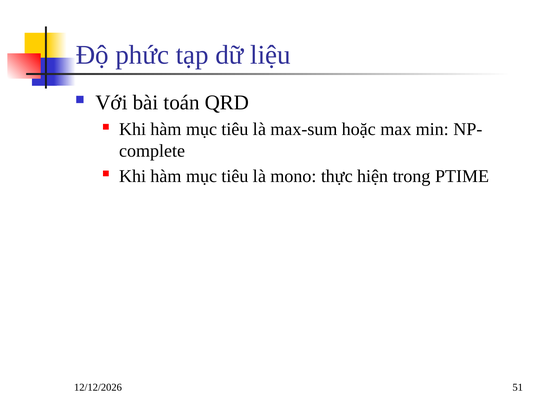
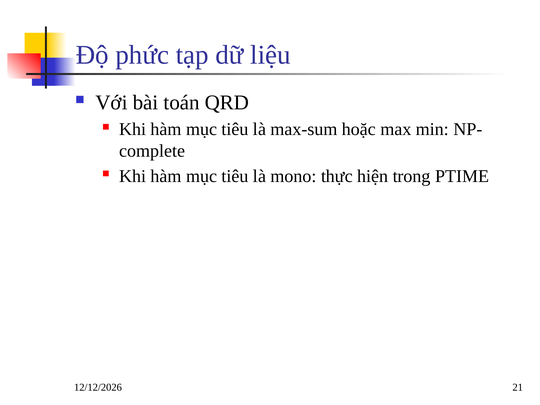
51: 51 -> 21
